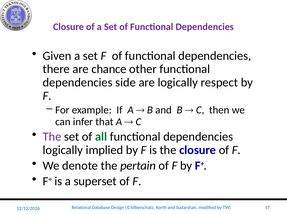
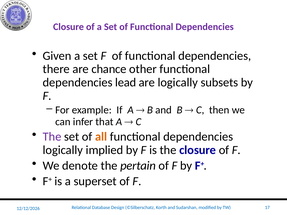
side: side -> lead
respect: respect -> subsets
all colour: green -> orange
